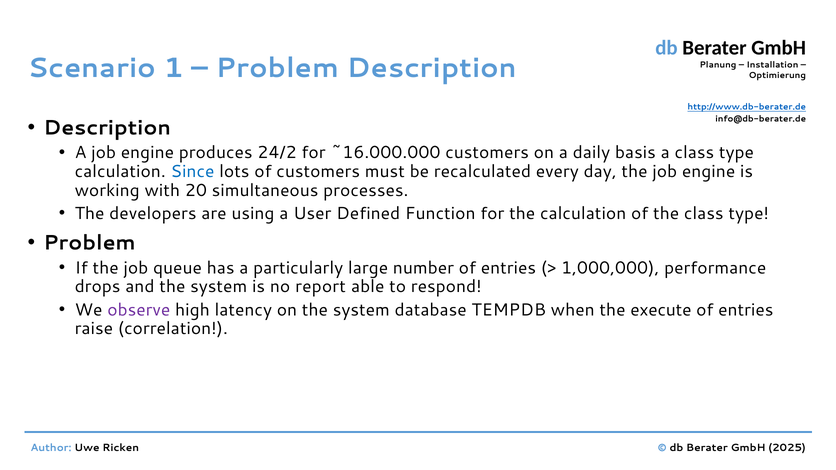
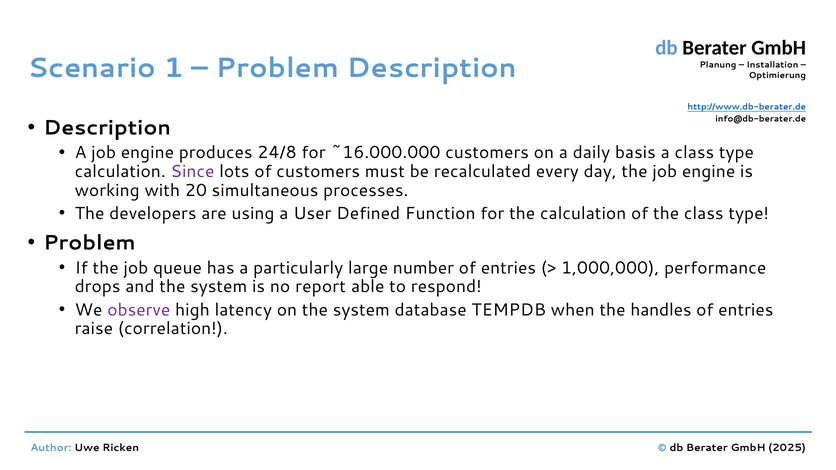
24/2: 24/2 -> 24/8
Since colour: blue -> purple
execute: execute -> handles
